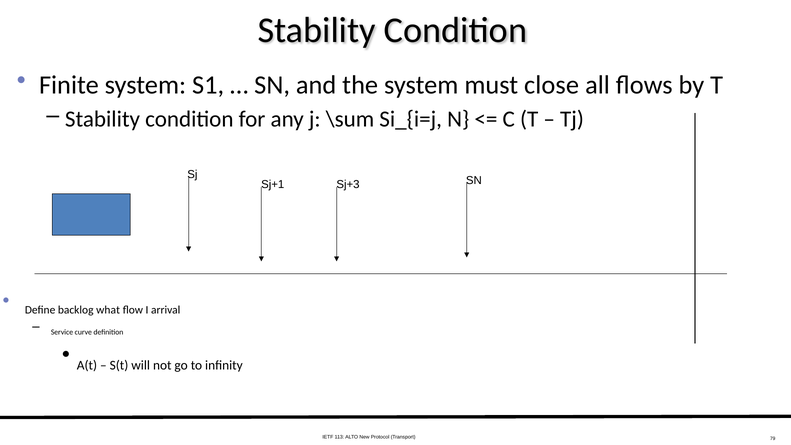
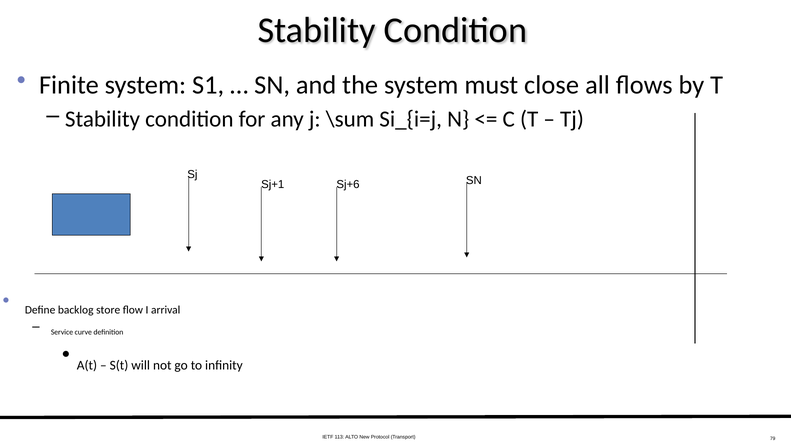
Sj+3: Sj+3 -> Sj+6
what: what -> store
